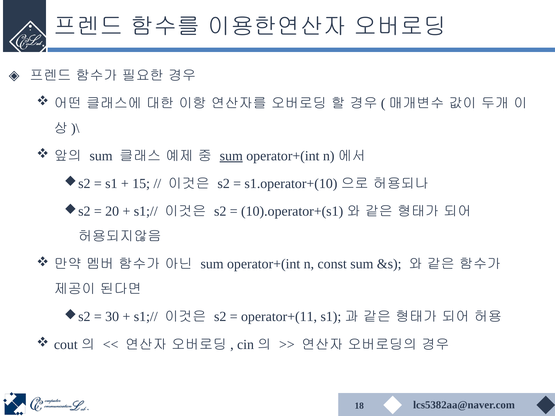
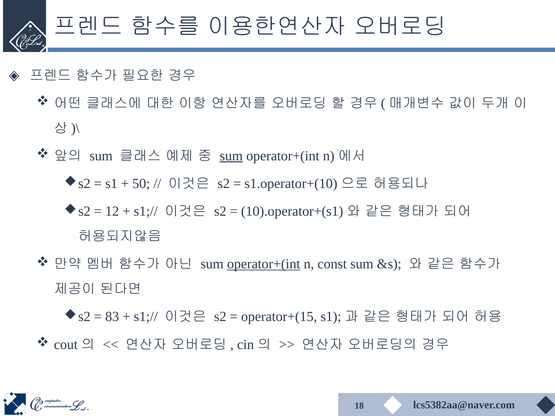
15: 15 -> 50
20: 20 -> 12
operator+(int at (264, 264) underline: none -> present
30: 30 -> 83
operator+(11: operator+(11 -> operator+(15
